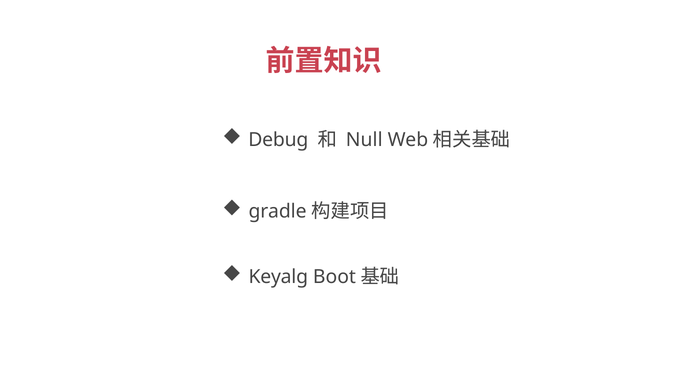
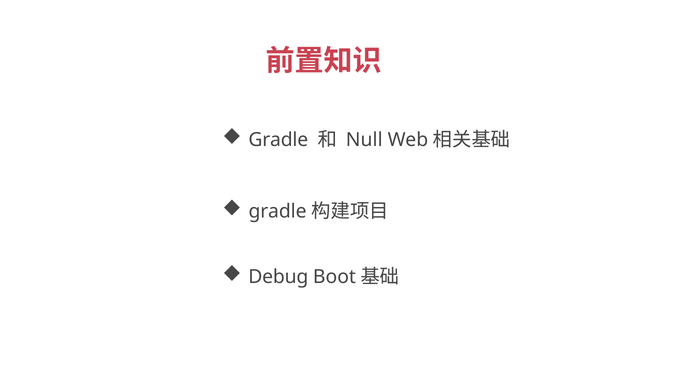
Debug at (278, 140): Debug -> Gradle
Keyalg: Keyalg -> Debug
